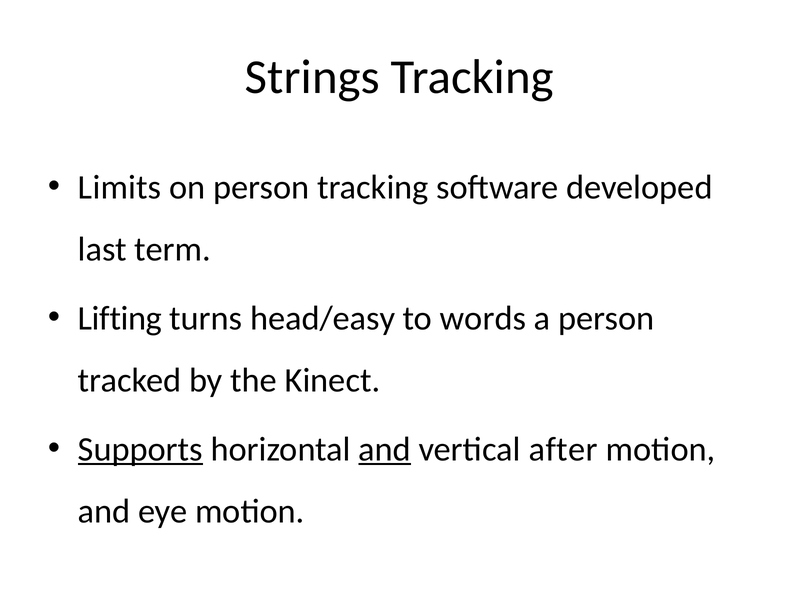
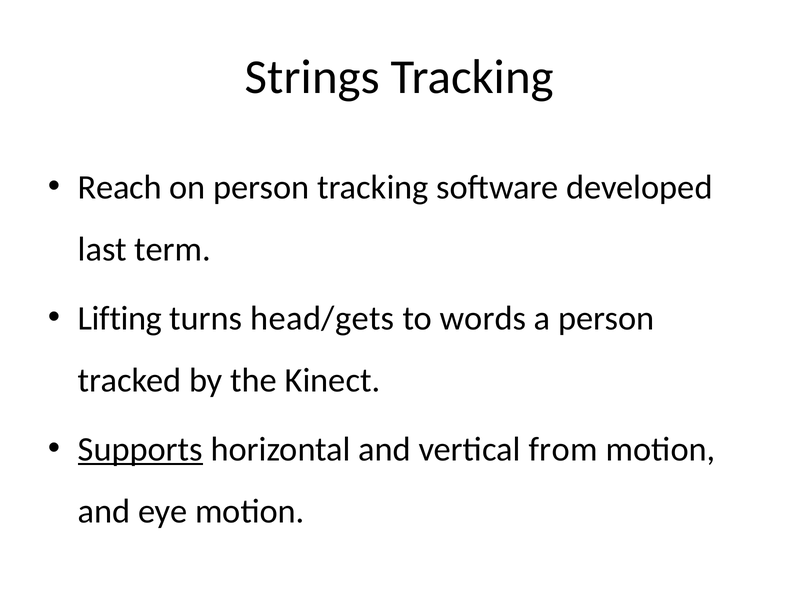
Limits: Limits -> Reach
head/easy: head/easy -> head/gets
and at (385, 449) underline: present -> none
after: after -> from
